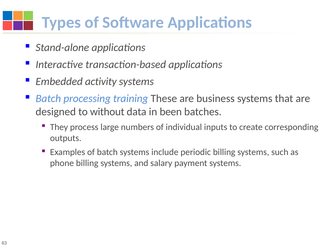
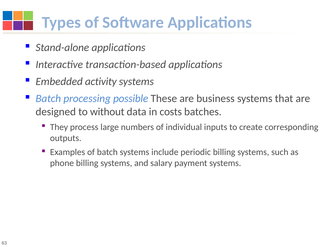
training: training -> possible
been: been -> costs
